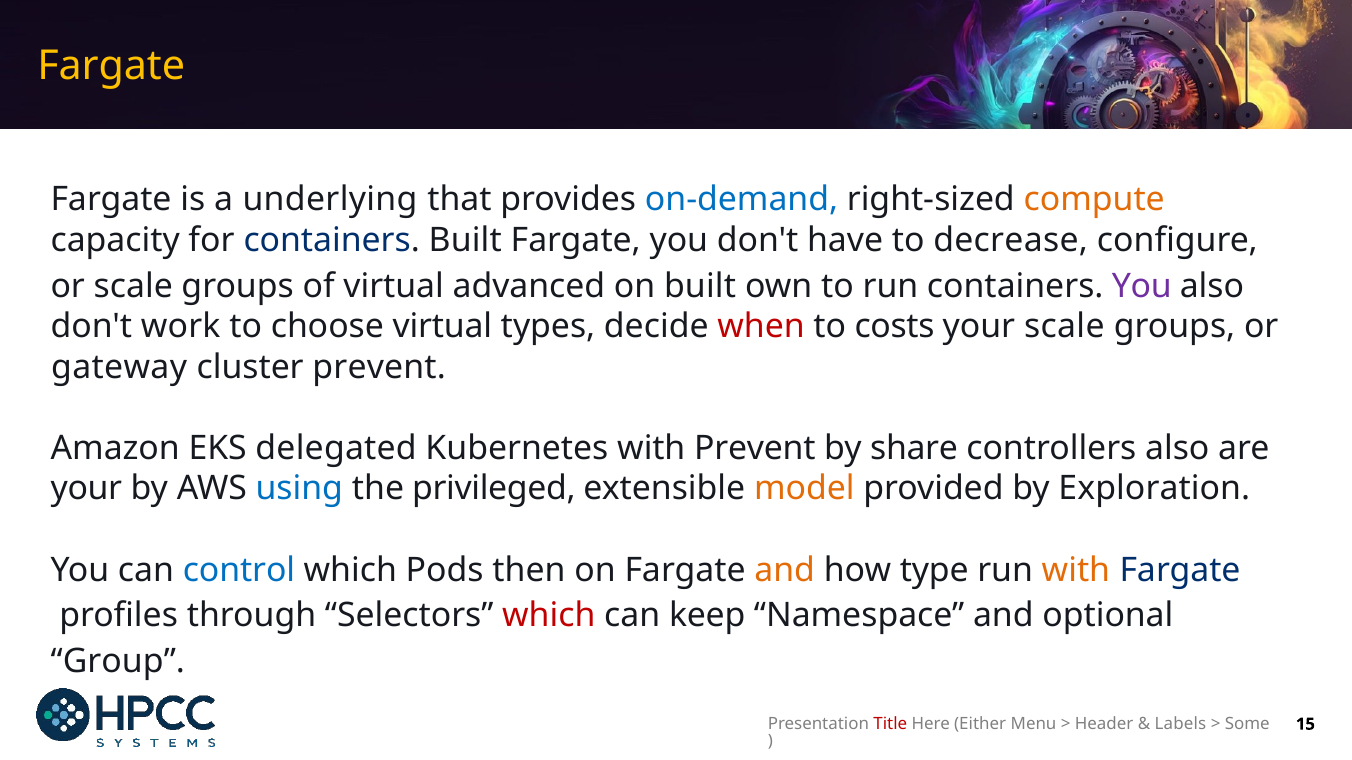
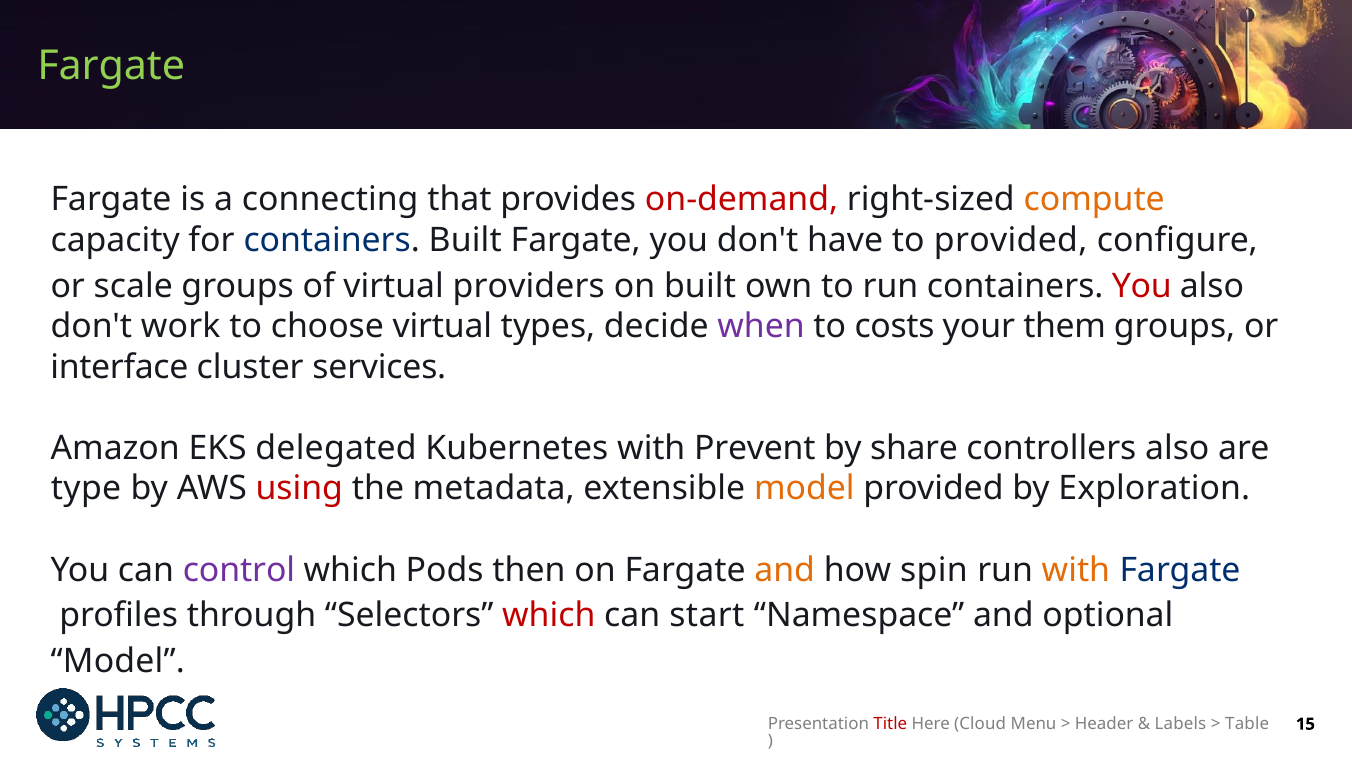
Fargate at (111, 66) colour: yellow -> light green
underlying: underlying -> connecting
on-demand colour: blue -> red
to decrease: decrease -> provided
advanced: advanced -> providers
You at (1142, 286) colour: purple -> red
when colour: red -> purple
your scale: scale -> them
gateway: gateway -> interface
cluster prevent: prevent -> services
your at (86, 489): your -> type
using colour: blue -> red
privileged: privileged -> metadata
control colour: blue -> purple
type: type -> spin
keep: keep -> start
Group at (118, 662): Group -> Model
Either: Either -> Cloud
Some: Some -> Table
